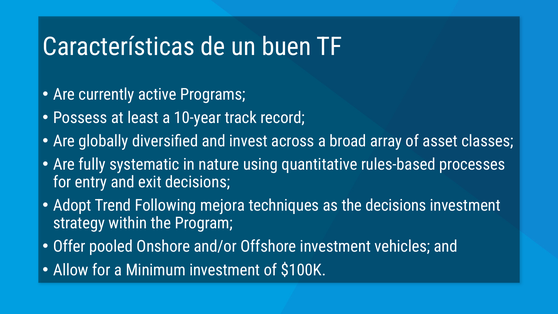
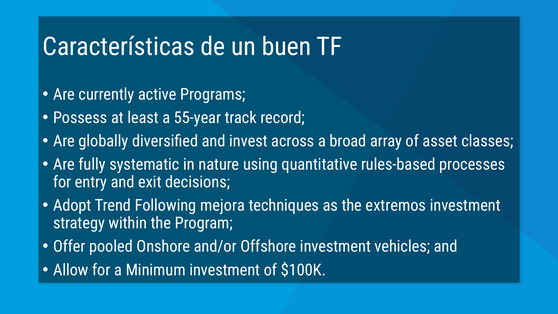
10-year: 10-year -> 55-year
the decisions: decisions -> extremos
